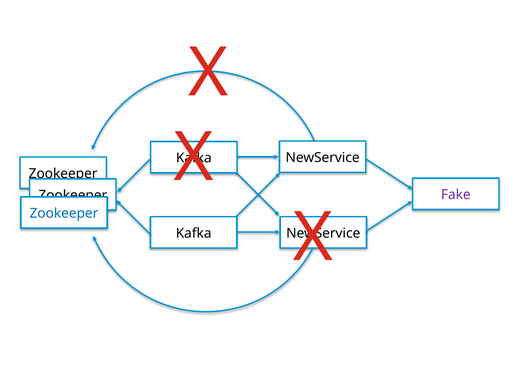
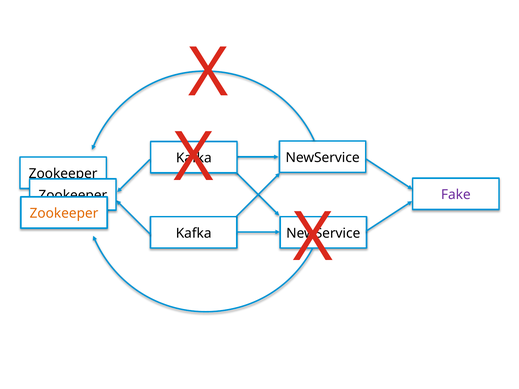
Zookeeper at (64, 214) colour: blue -> orange
